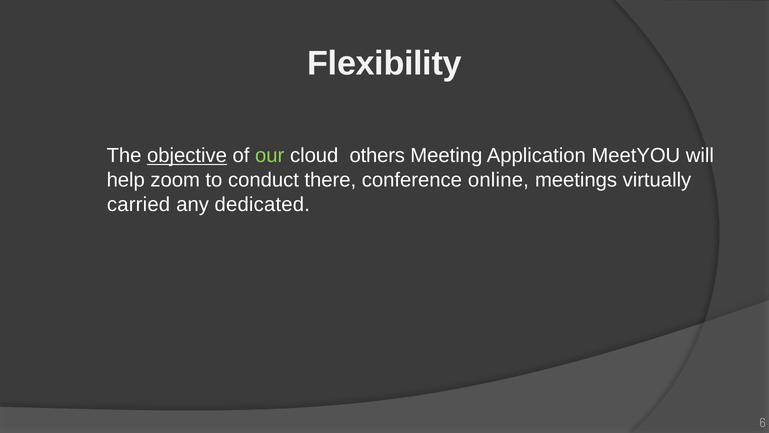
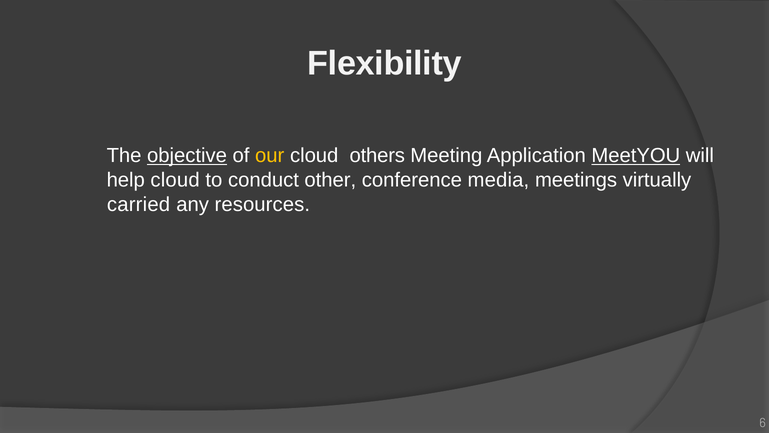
our colour: light green -> yellow
MeetYOU underline: none -> present
help zoom: zoom -> cloud
there: there -> other
online: online -> media
dedicated: dedicated -> resources
